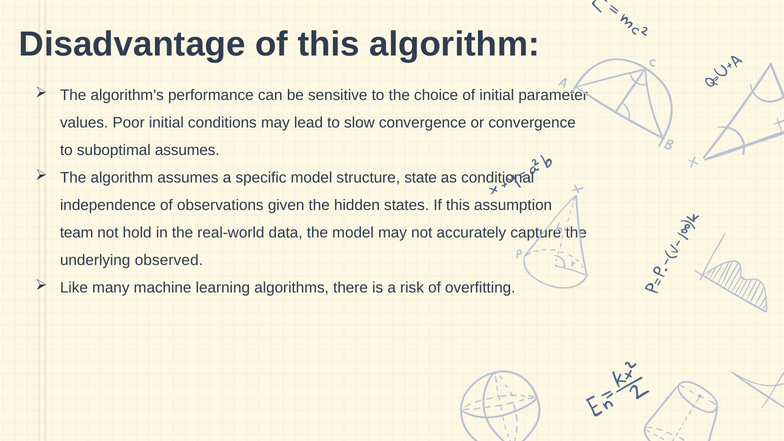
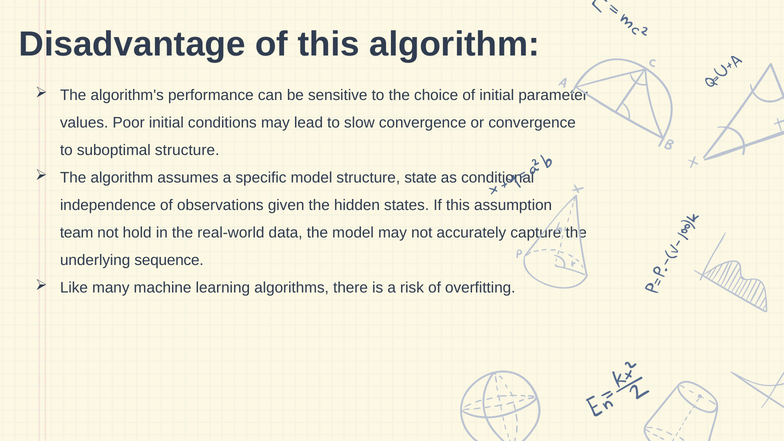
suboptimal assumes: assumes -> structure
observed: observed -> sequence
